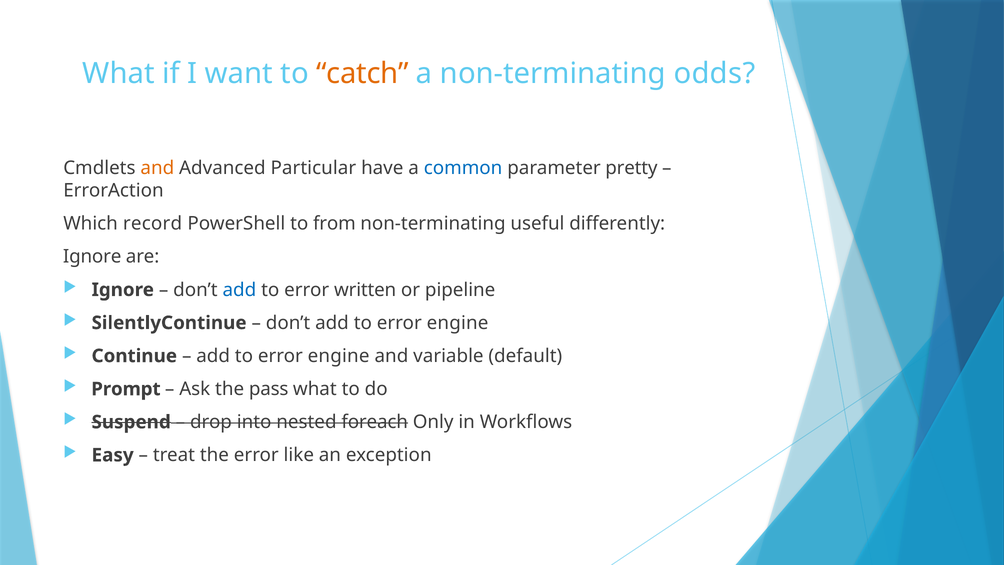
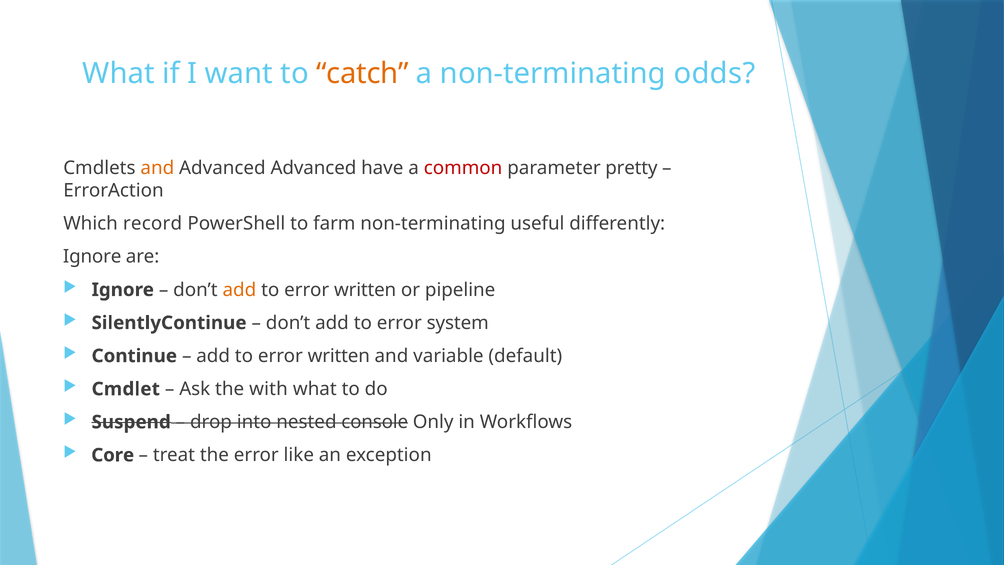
Advanced Particular: Particular -> Advanced
common colour: blue -> red
from: from -> farm
add at (239, 290) colour: blue -> orange
engine at (458, 323): engine -> system
engine at (339, 356): engine -> written
Prompt: Prompt -> Cmdlet
pass: pass -> with
foreach: foreach -> console
Easy: Easy -> Core
